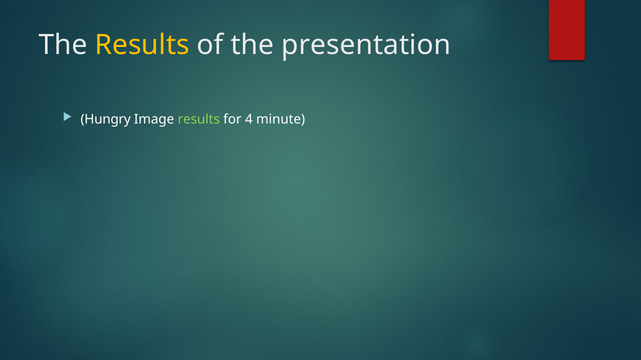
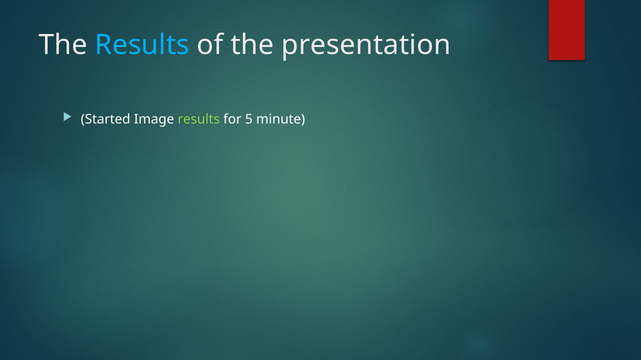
Results at (142, 45) colour: yellow -> light blue
Hungry: Hungry -> Started
4: 4 -> 5
